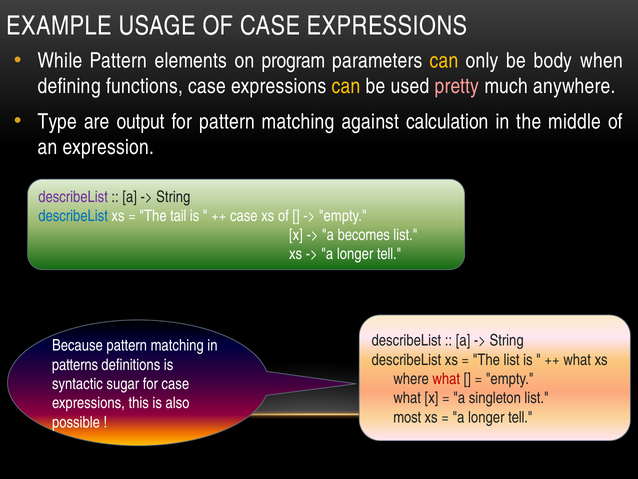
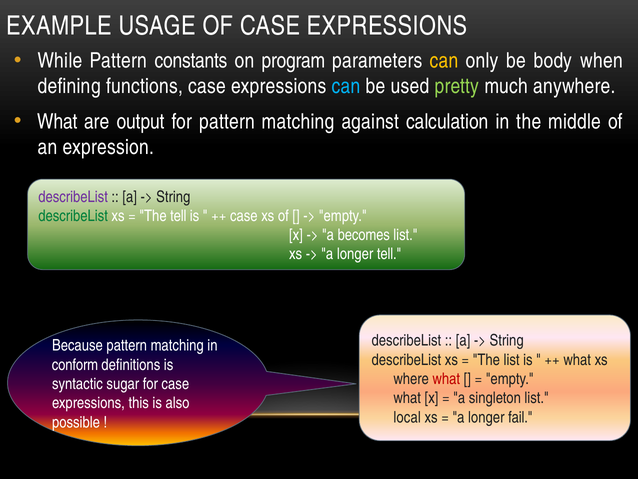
elements: elements -> constants
can at (346, 86) colour: yellow -> light blue
pretty colour: pink -> light green
Type at (57, 121): Type -> What
describeList at (73, 216) colour: blue -> green
The tail: tail -> tell
patterns: patterns -> conform
most: most -> local
tell at (520, 417): tell -> fail
